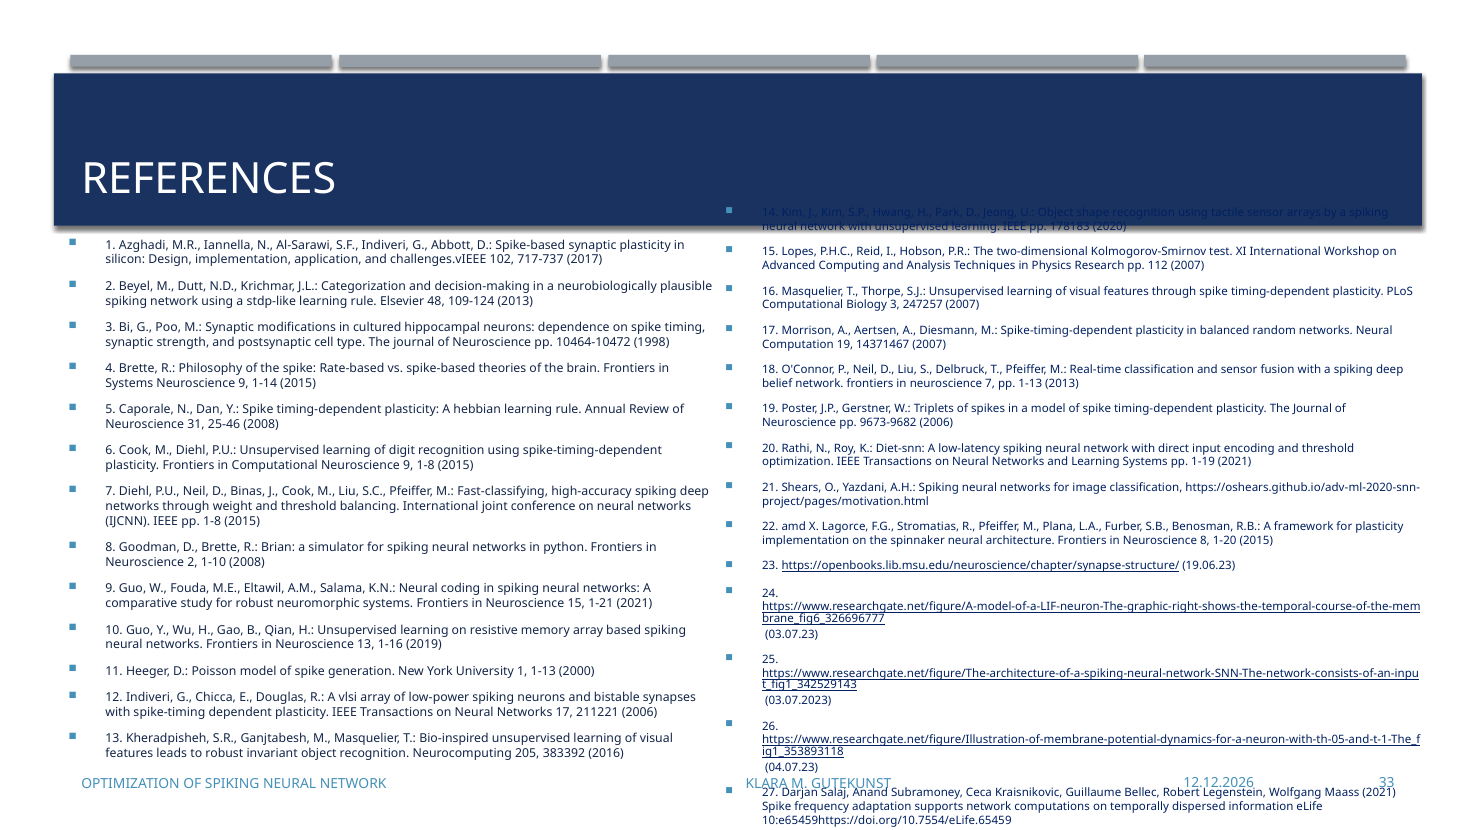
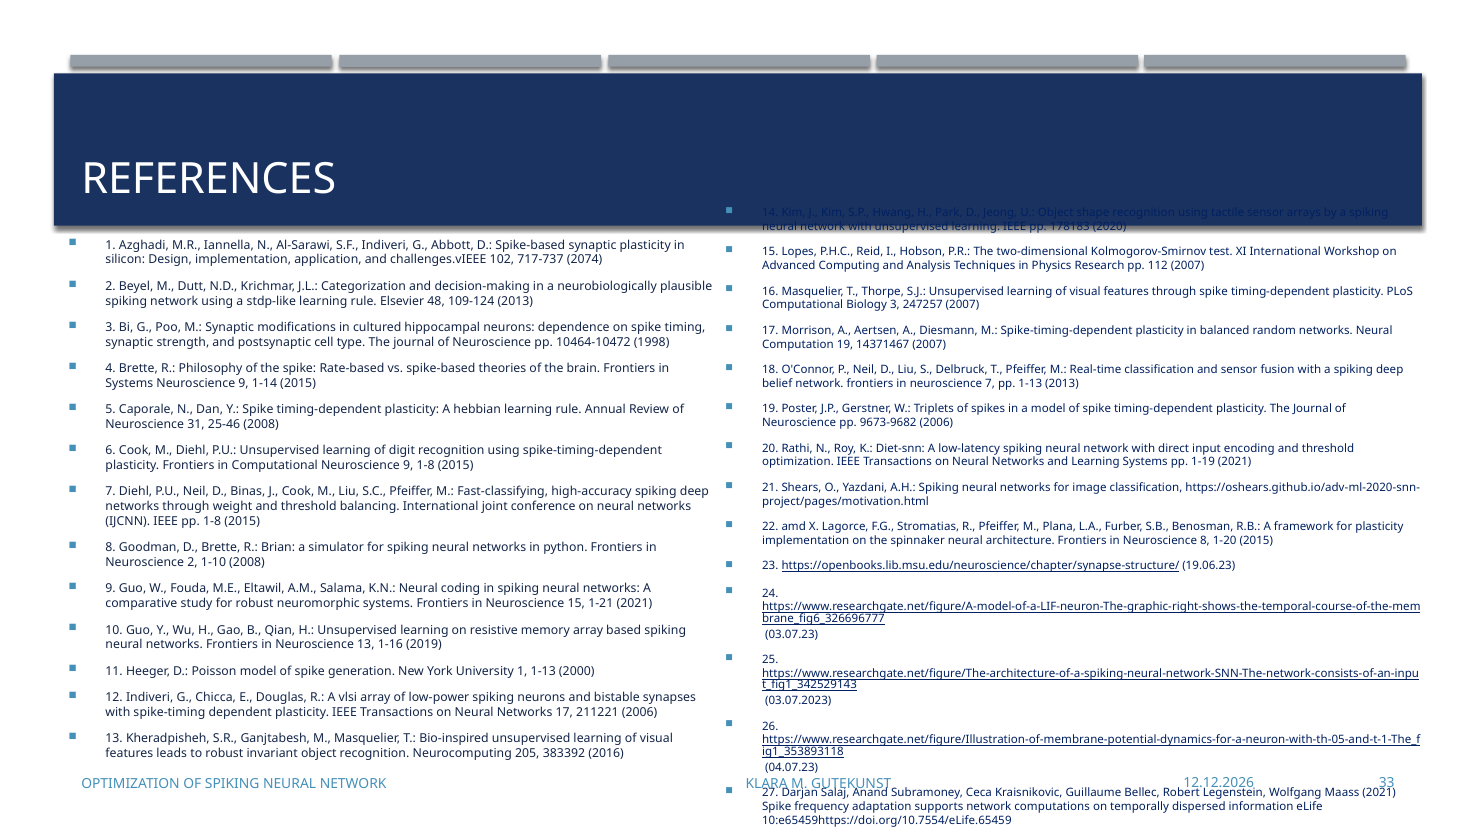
2017: 2017 -> 2074
